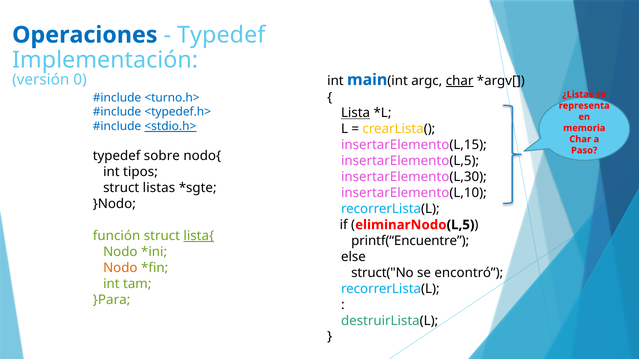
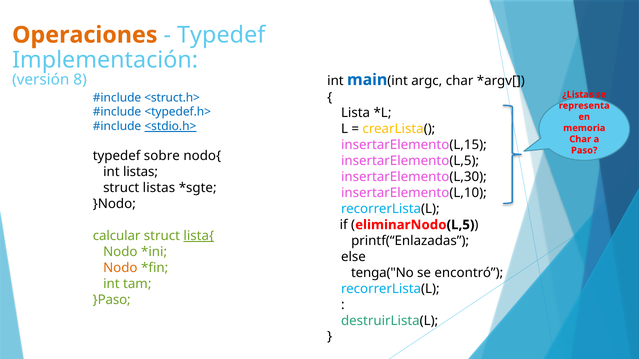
Operaciones colour: blue -> orange
0: 0 -> 8
char at (460, 81) underline: present -> none
<turno.h>: <turno.h> -> <struct.h>
Lista underline: present -> none
int tipos: tipos -> listas
función: función -> calcular
printf(“Encuentre: printf(“Encuentre -> printf(“Enlazadas
struct("No: struct("No -> tenga("No
}Para: }Para -> }Paso
